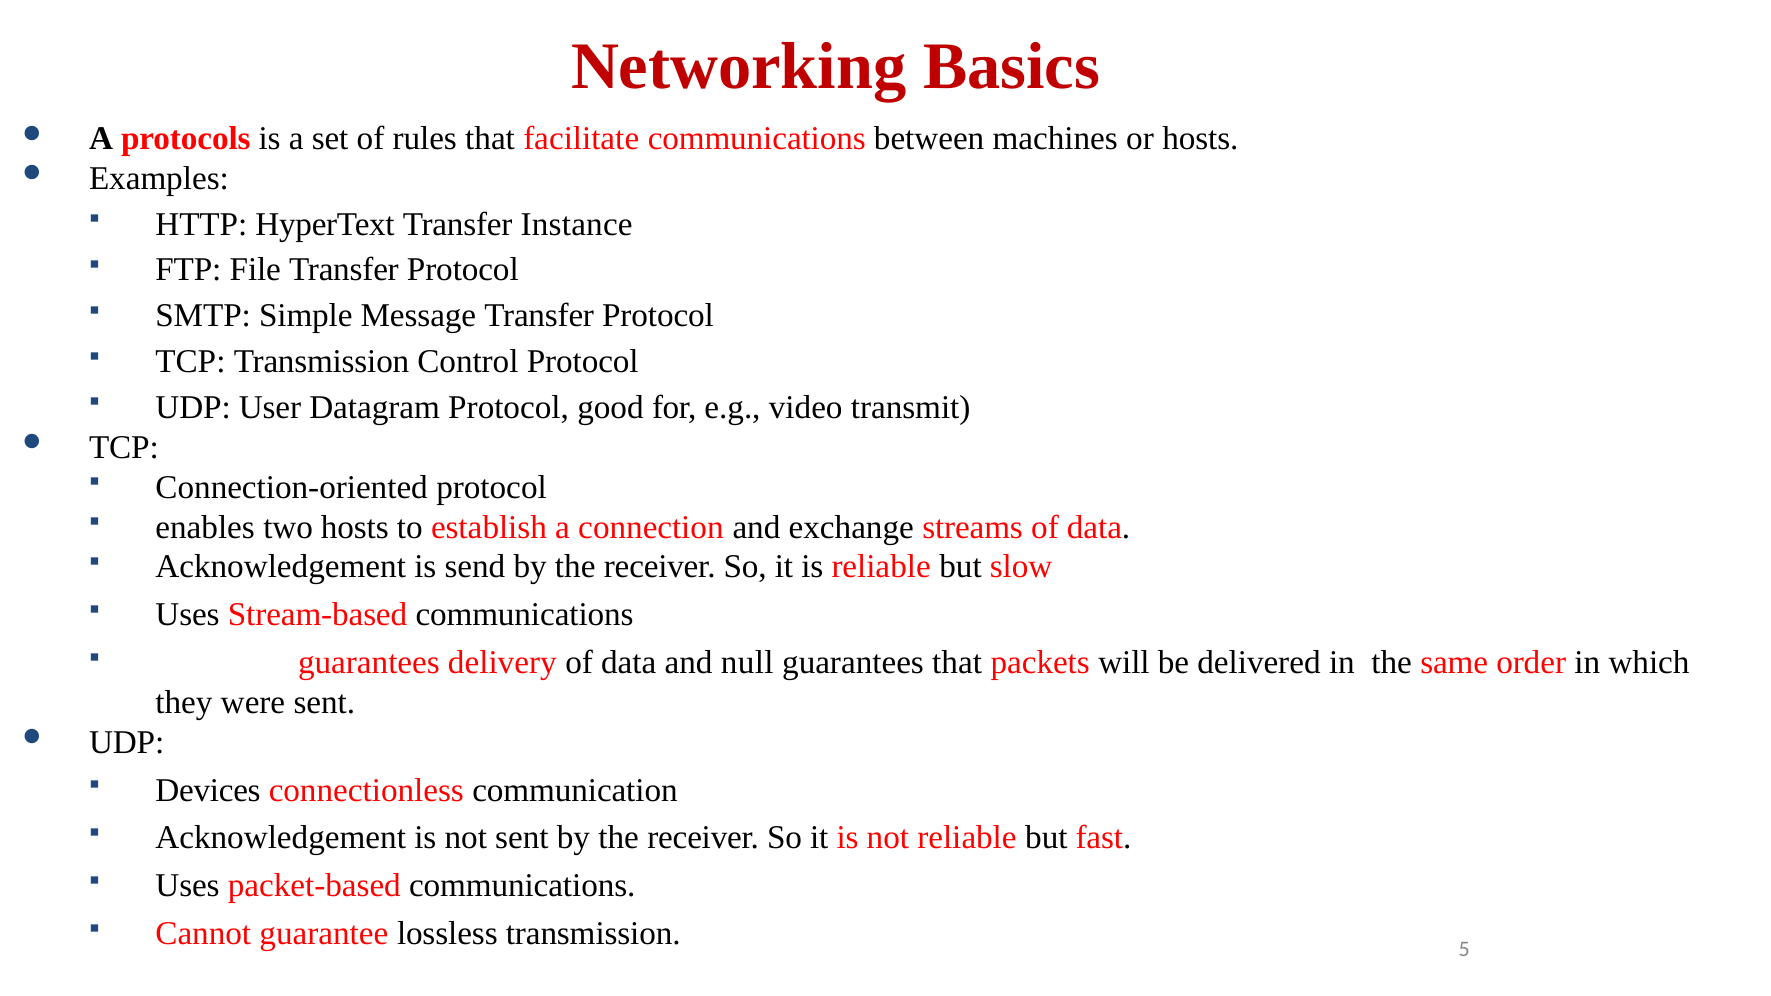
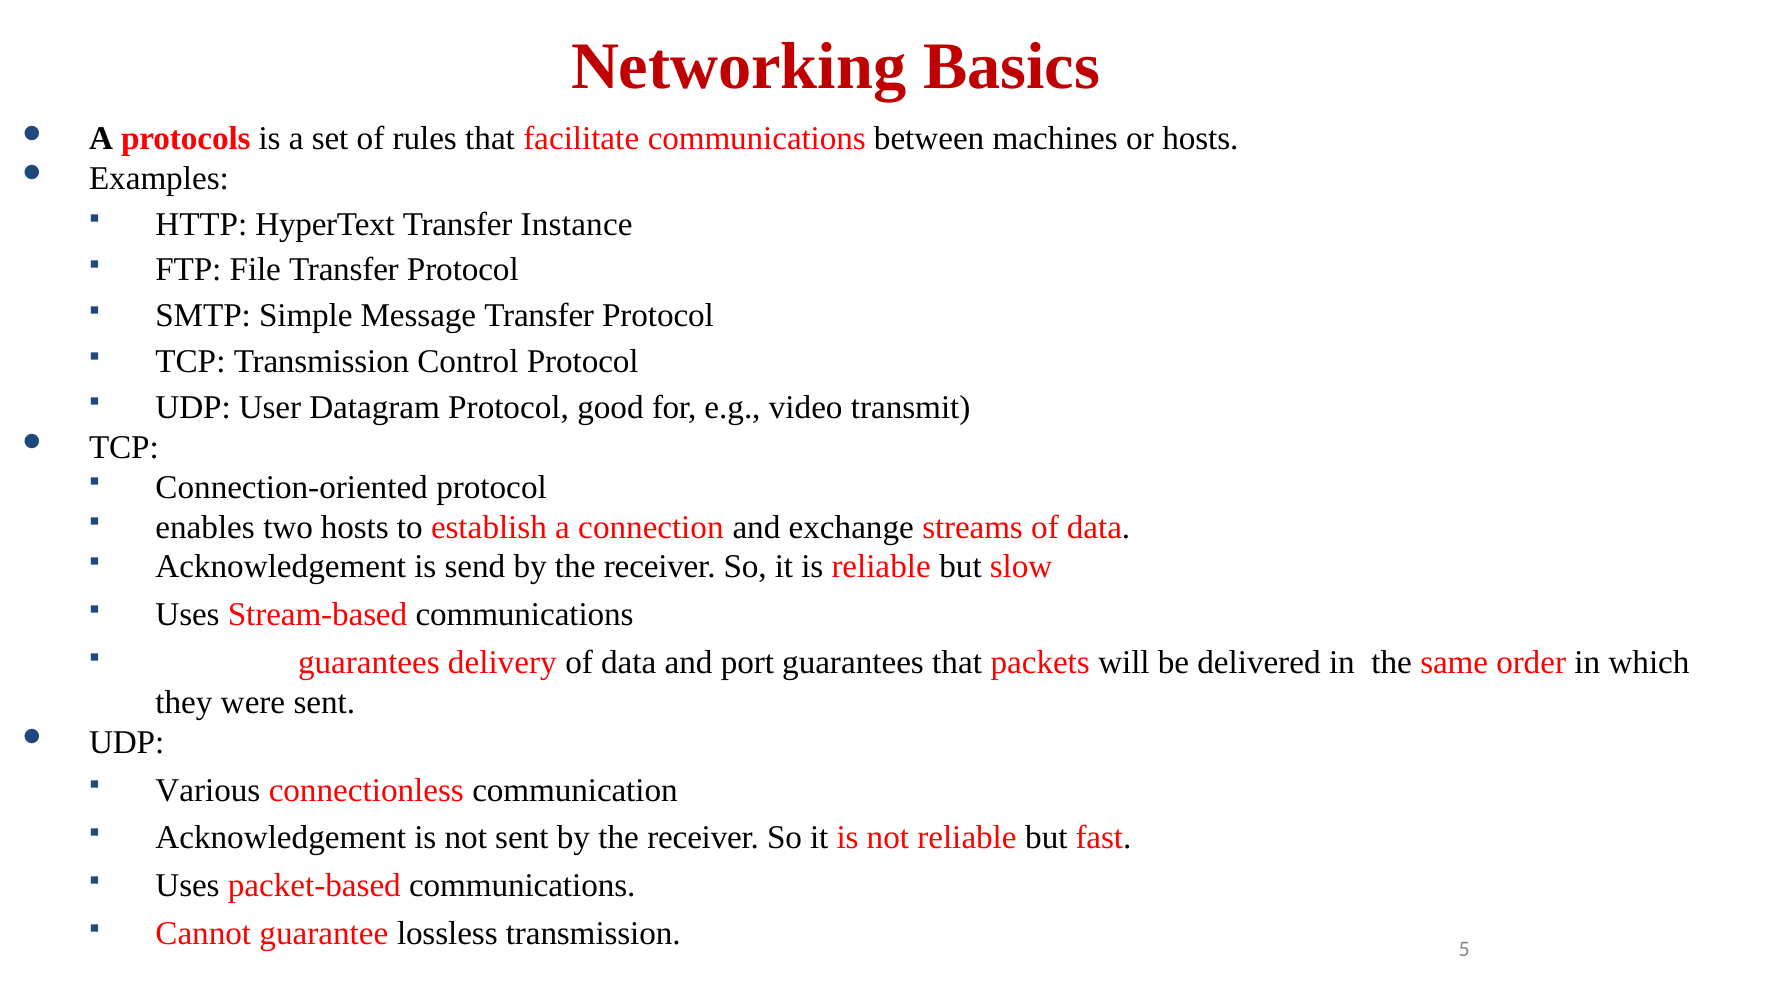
null: null -> port
Devices: Devices -> Various
